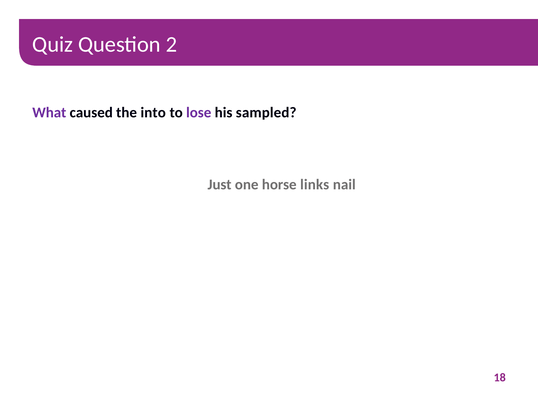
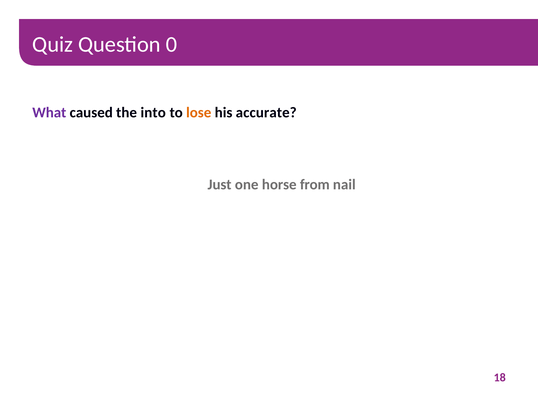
2: 2 -> 0
lose colour: purple -> orange
sampled: sampled -> accurate
links: links -> from
